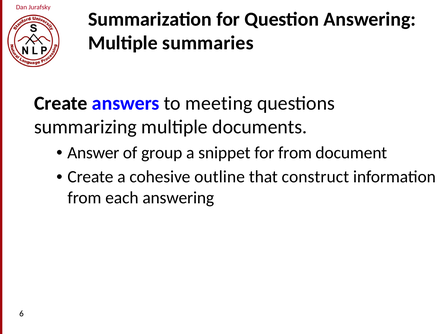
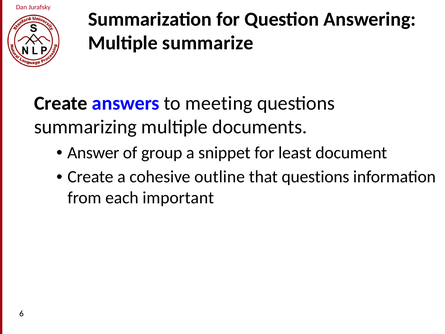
summaries: summaries -> summarize
for from: from -> least
that construct: construct -> questions
each answering: answering -> important
